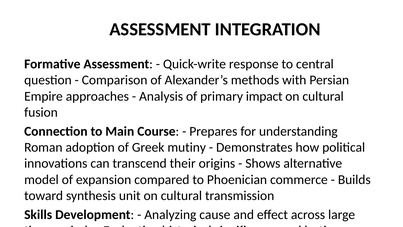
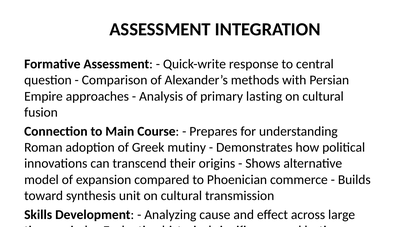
primary impact: impact -> lasting
